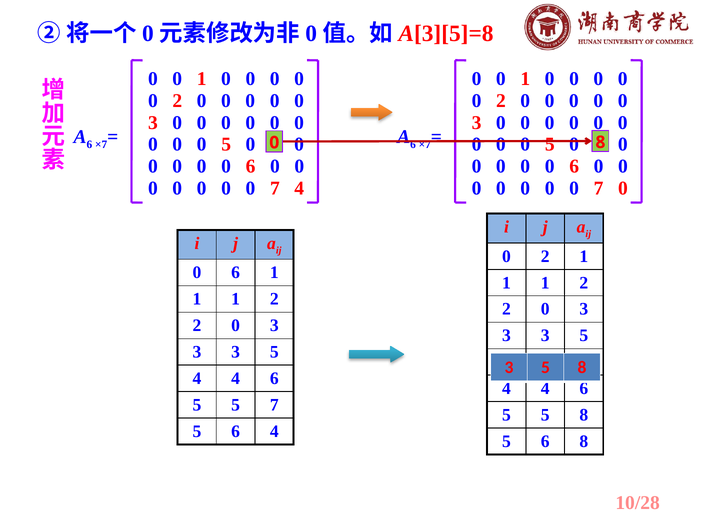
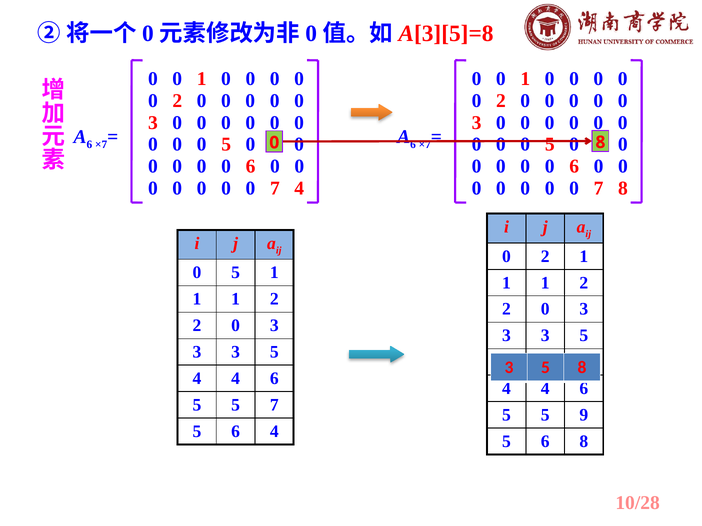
7 0: 0 -> 8
6 at (236, 273): 6 -> 5
5 5 8: 8 -> 9
